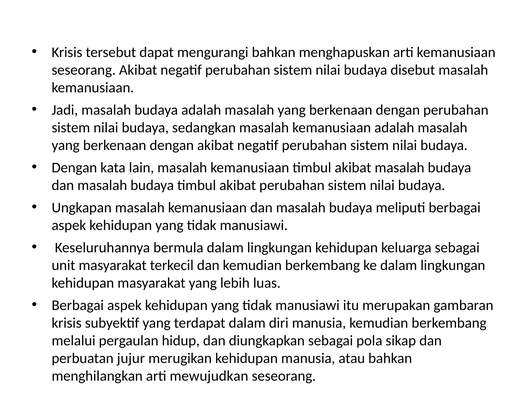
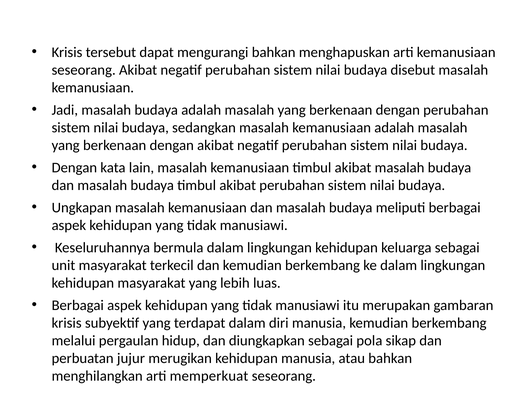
mewujudkan: mewujudkan -> memperkuat
